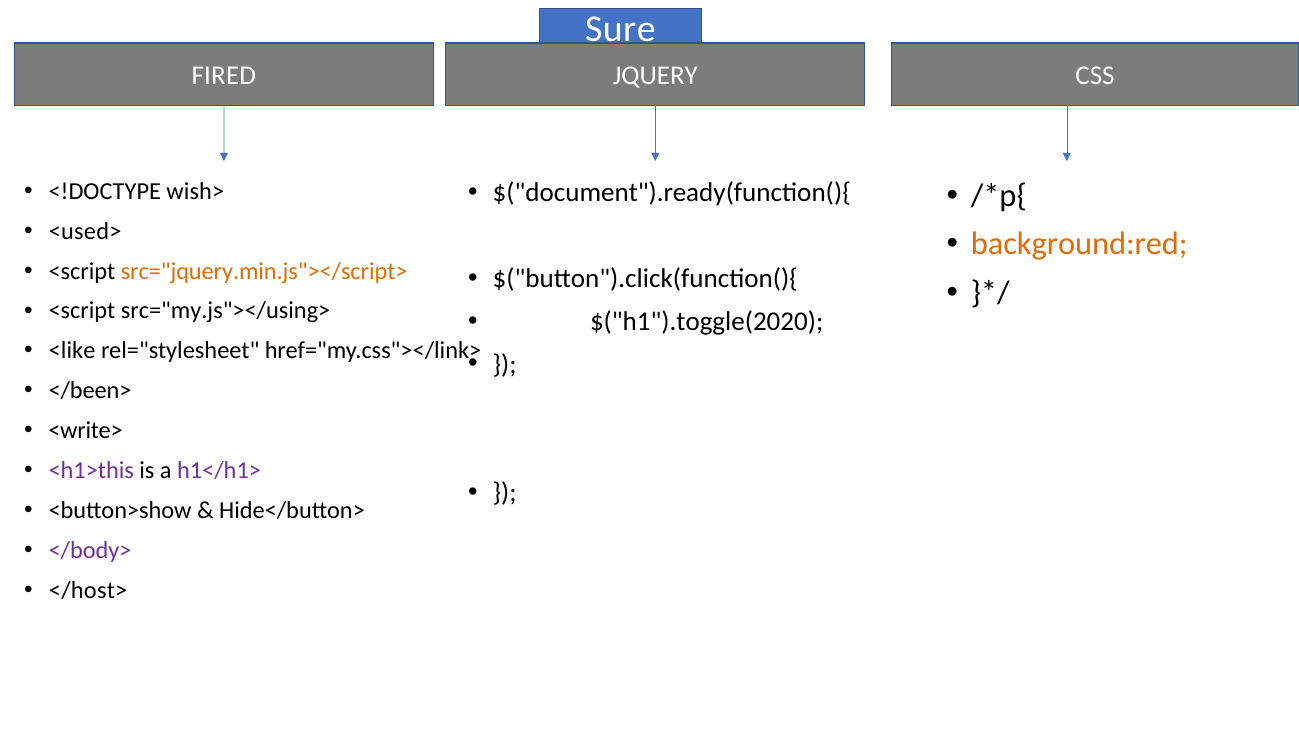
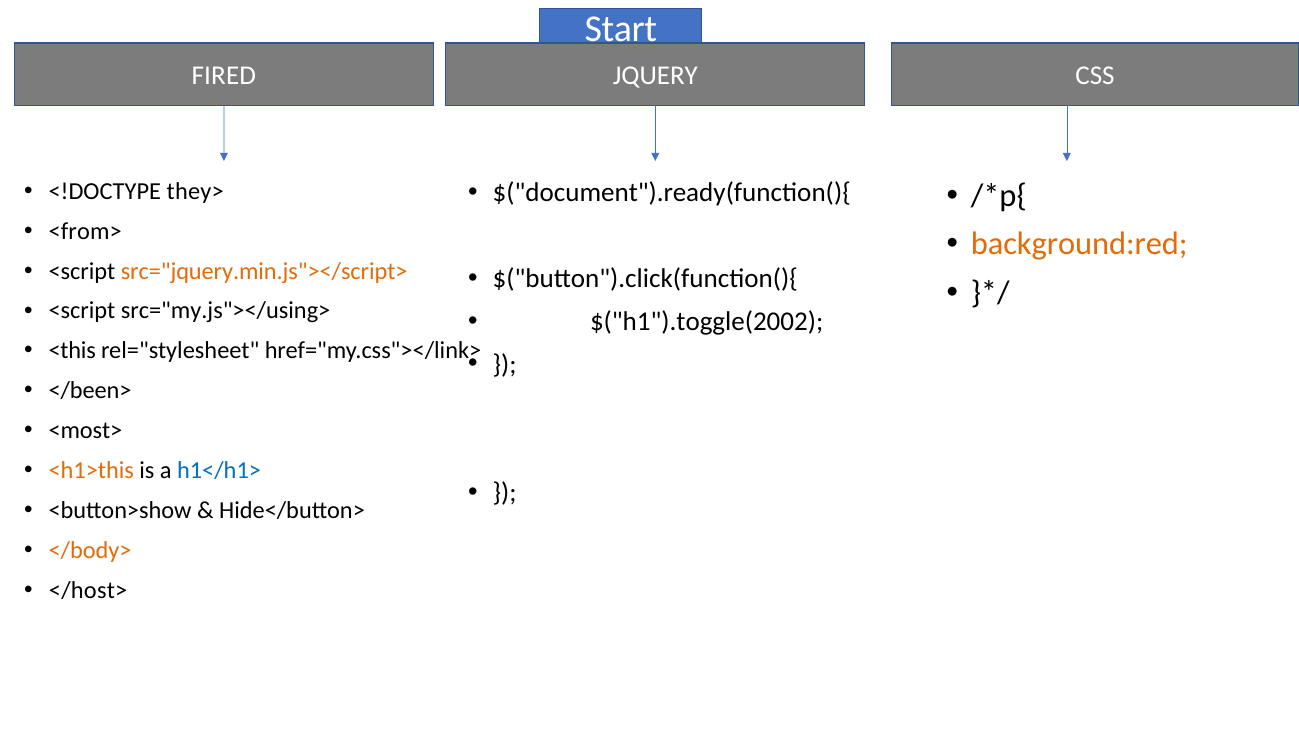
Sure: Sure -> Start
wish>: wish> -> they>
<used>: <used> -> <from>
$("h1").toggle(2020: $("h1").toggle(2020 -> $("h1").toggle(2002
<like: <like -> <this
<write>: <write> -> <most>
<h1>this colour: purple -> orange
h1</h1> colour: purple -> blue
</body> colour: purple -> orange
